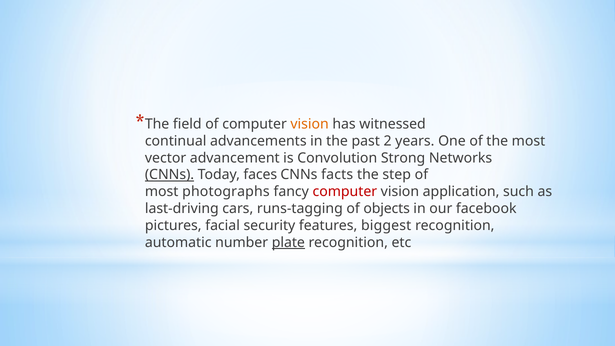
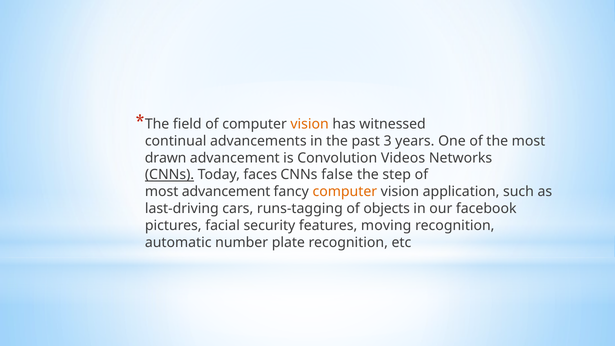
2: 2 -> 3
vector: vector -> drawn
Strong: Strong -> Videos
facts: facts -> false
most photographs: photographs -> advancement
computer at (345, 192) colour: red -> orange
biggest: biggest -> moving
plate underline: present -> none
